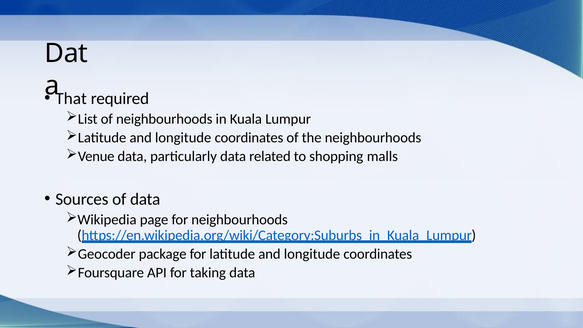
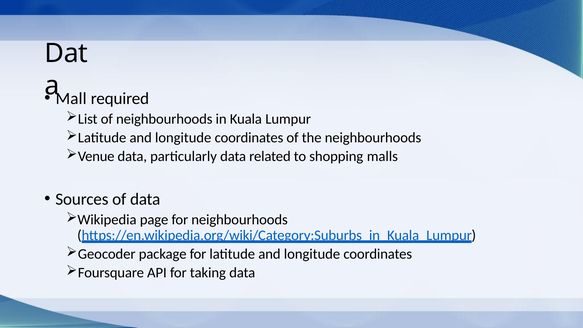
That: That -> Mall
